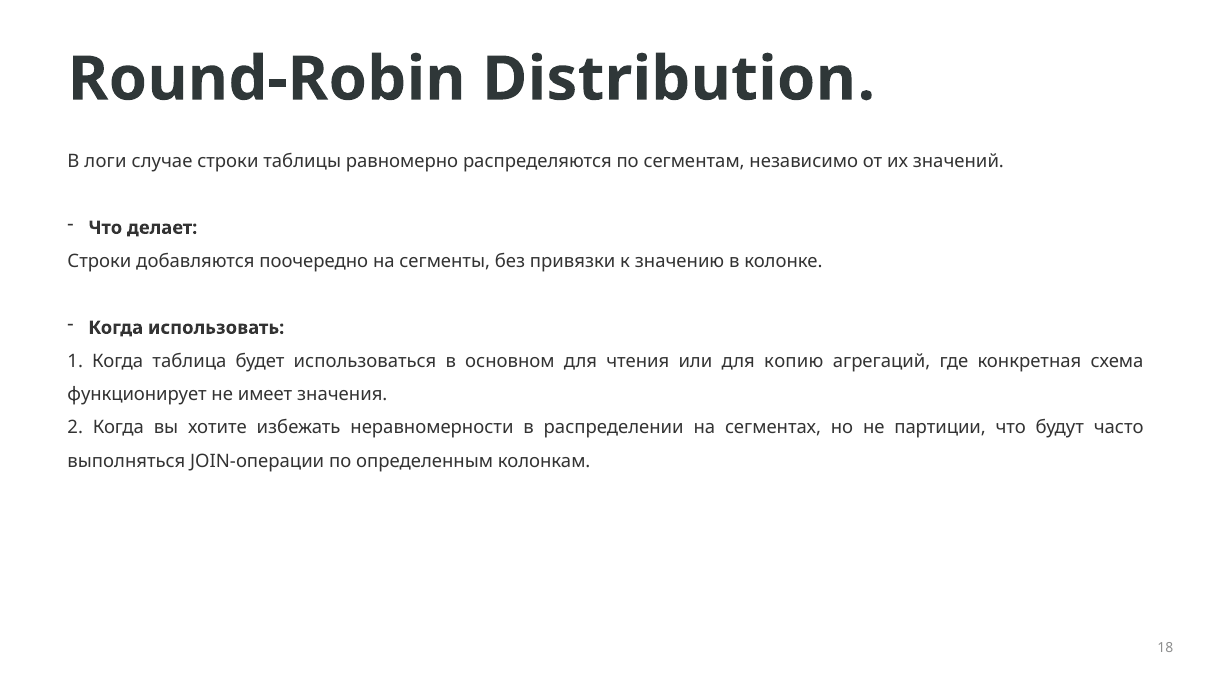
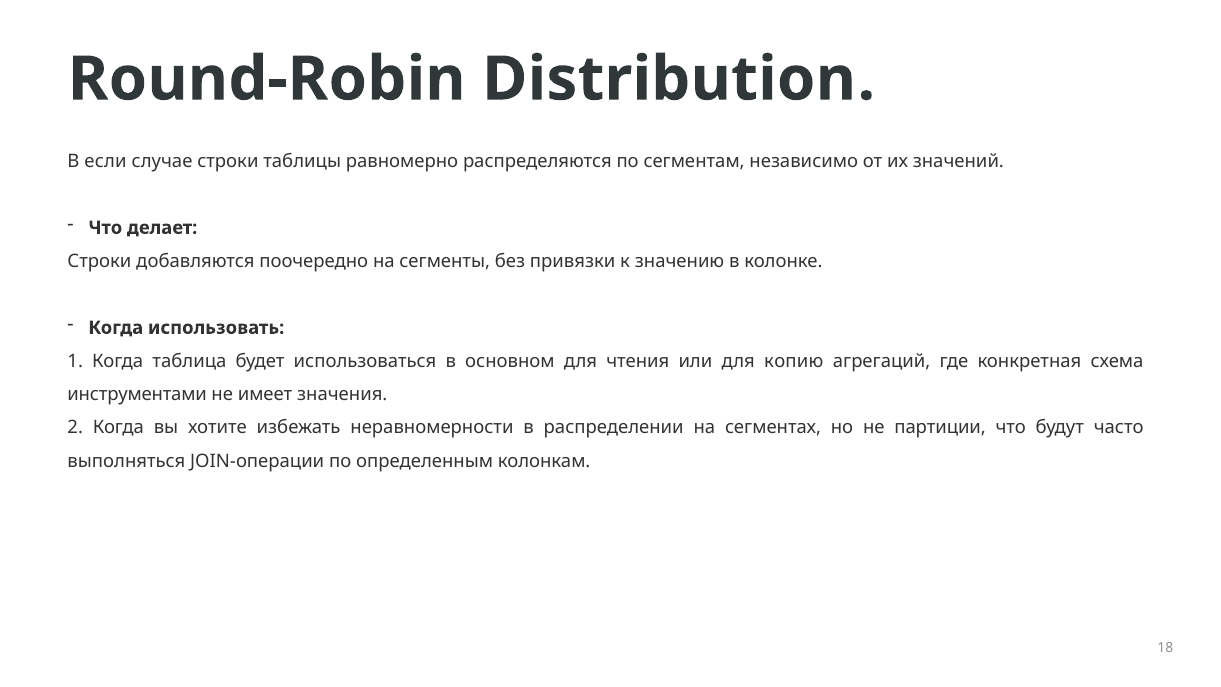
логи: логи -> если
функционирует: функционирует -> инструментами
